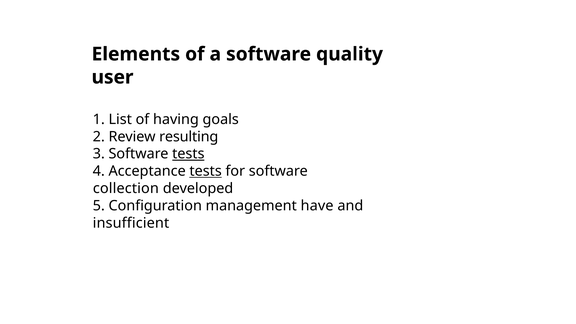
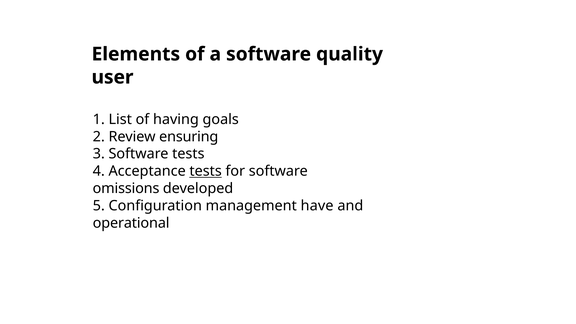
resulting: resulting -> ensuring
tests at (188, 154) underline: present -> none
collection: collection -> omissions
insufficient: insufficient -> operational
